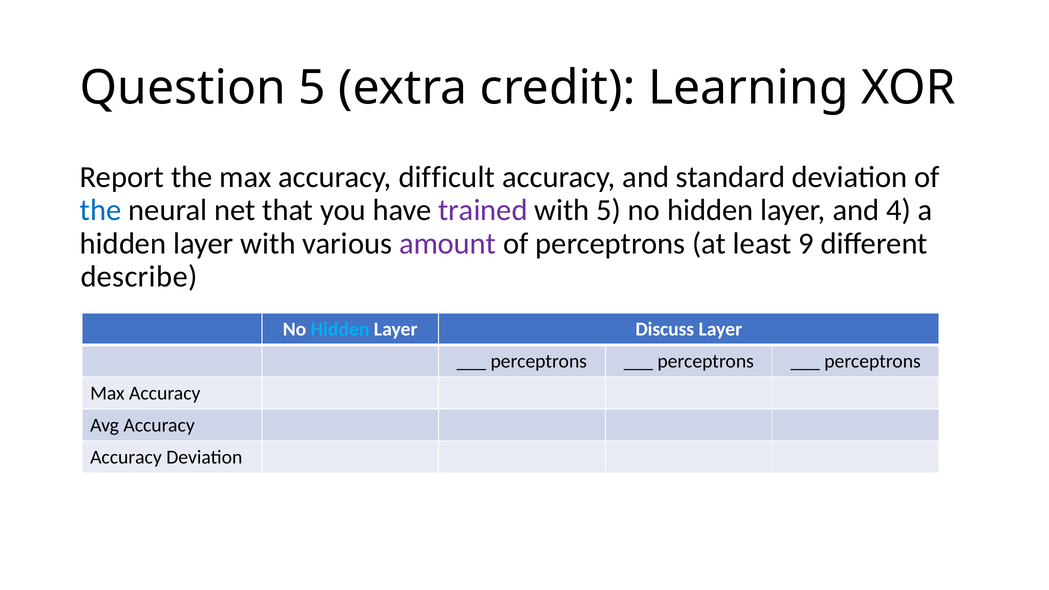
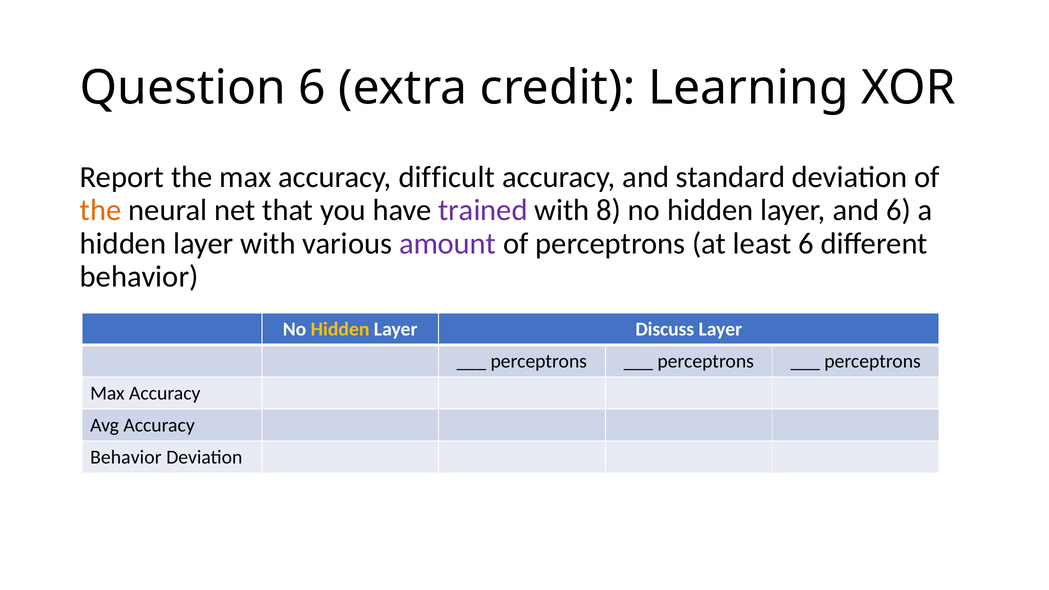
Question 5: 5 -> 6
the at (101, 210) colour: blue -> orange
with 5: 5 -> 8
and 4: 4 -> 6
least 9: 9 -> 6
describe at (139, 277): describe -> behavior
Hidden at (340, 329) colour: light blue -> yellow
Accuracy at (126, 457): Accuracy -> Behavior
